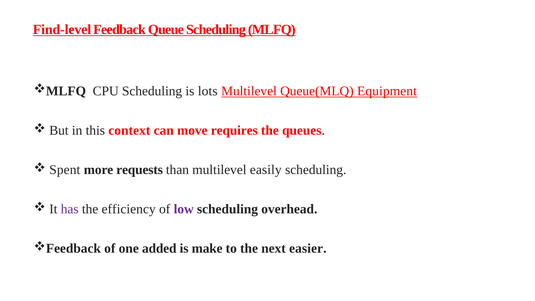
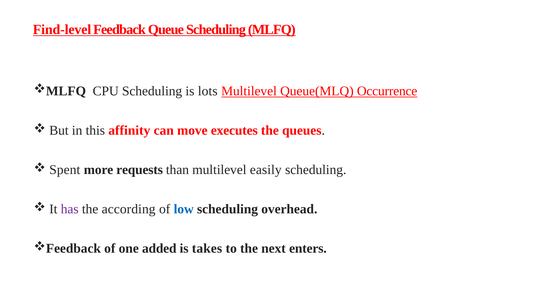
Equipment: Equipment -> Occurrence
context: context -> affinity
requires: requires -> executes
efficiency: efficiency -> according
low colour: purple -> blue
make: make -> takes
easier: easier -> enters
